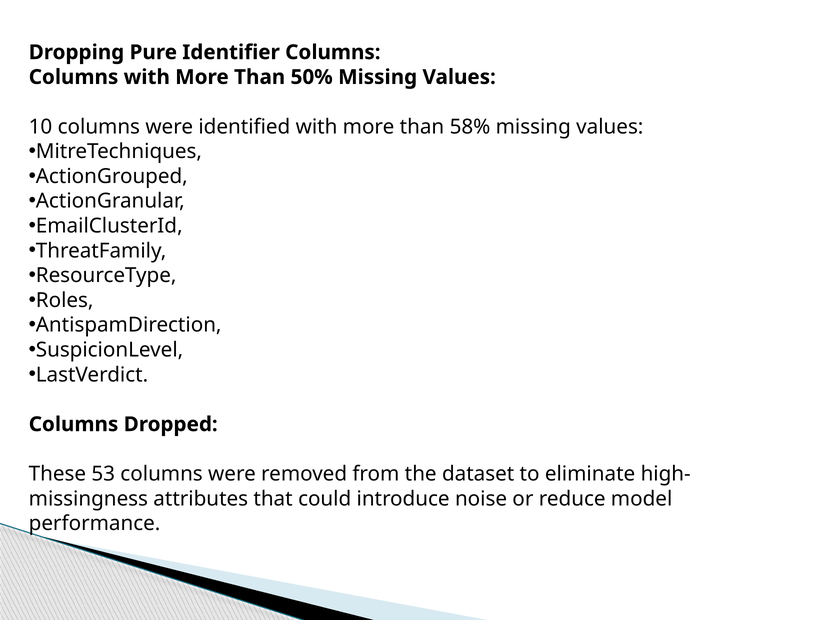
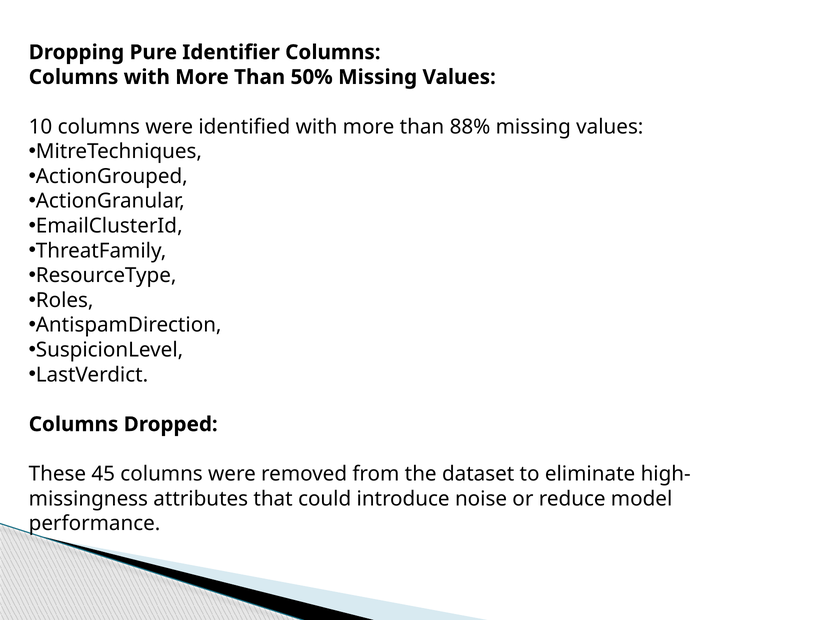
58%: 58% -> 88%
53: 53 -> 45
